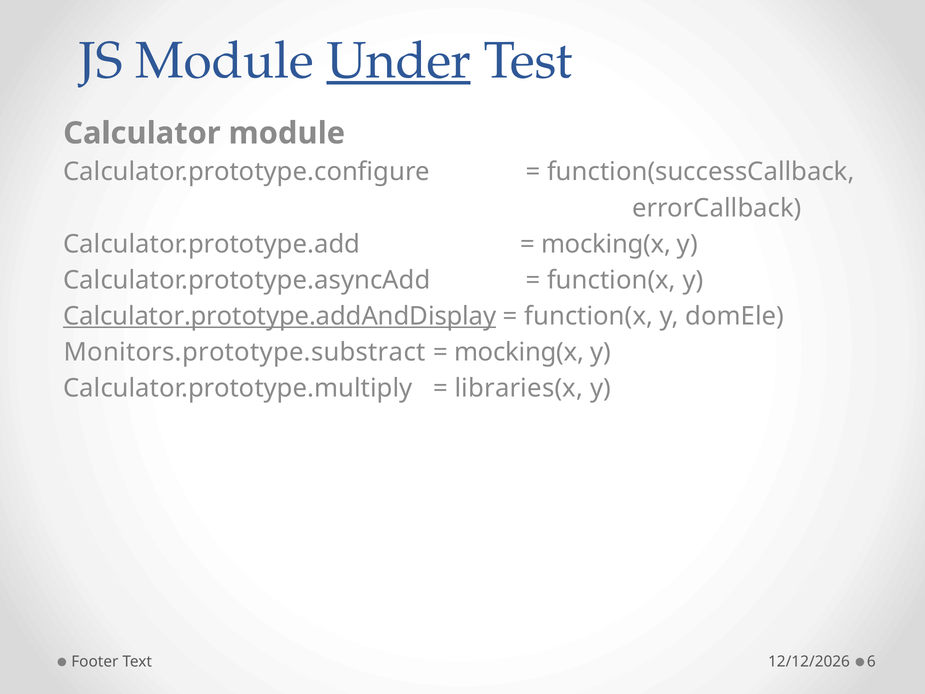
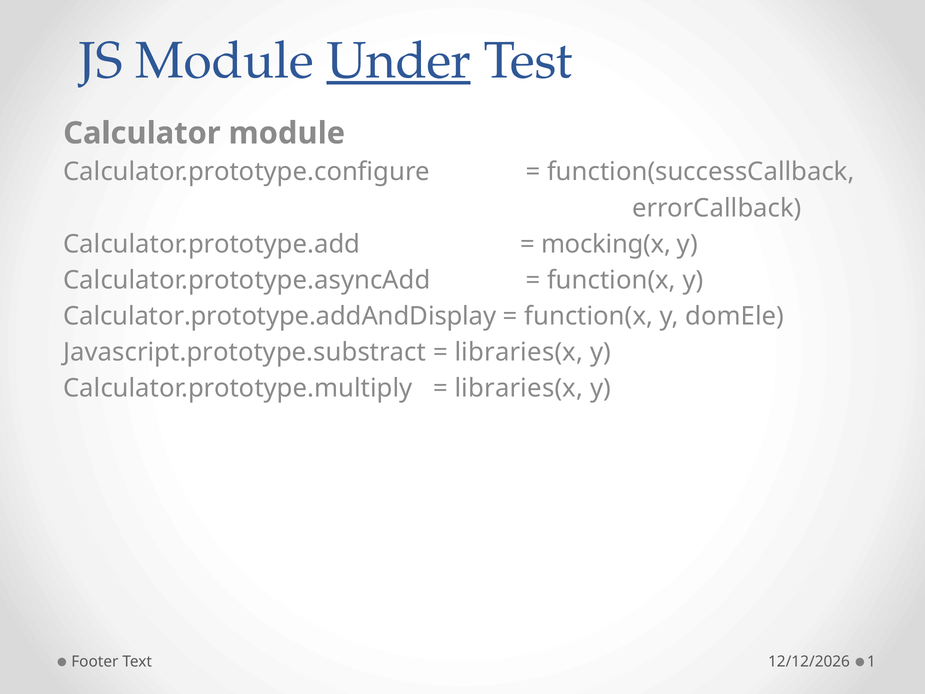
Calculator.prototype.addAndDisplay underline: present -> none
Monitors.prototype.substract: Monitors.prototype.substract -> Javascript.prototype.substract
mocking(x at (519, 352): mocking(x -> libraries(x
6: 6 -> 1
